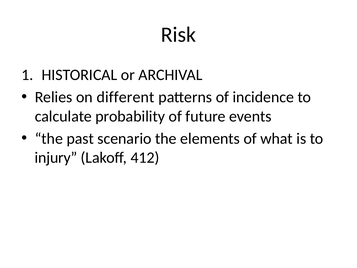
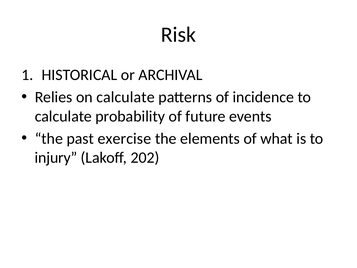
on different: different -> calculate
scenario: scenario -> exercise
412: 412 -> 202
